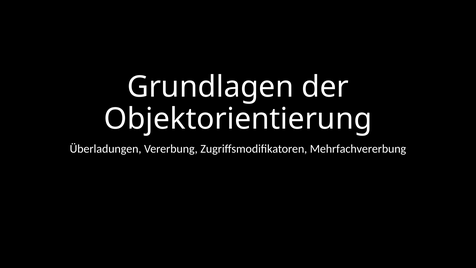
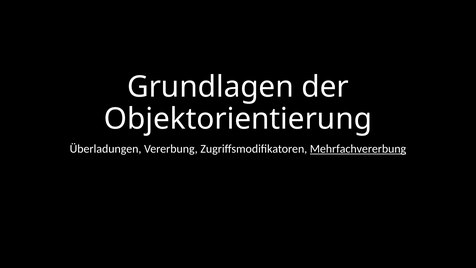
Mehrfachvererbung underline: none -> present
